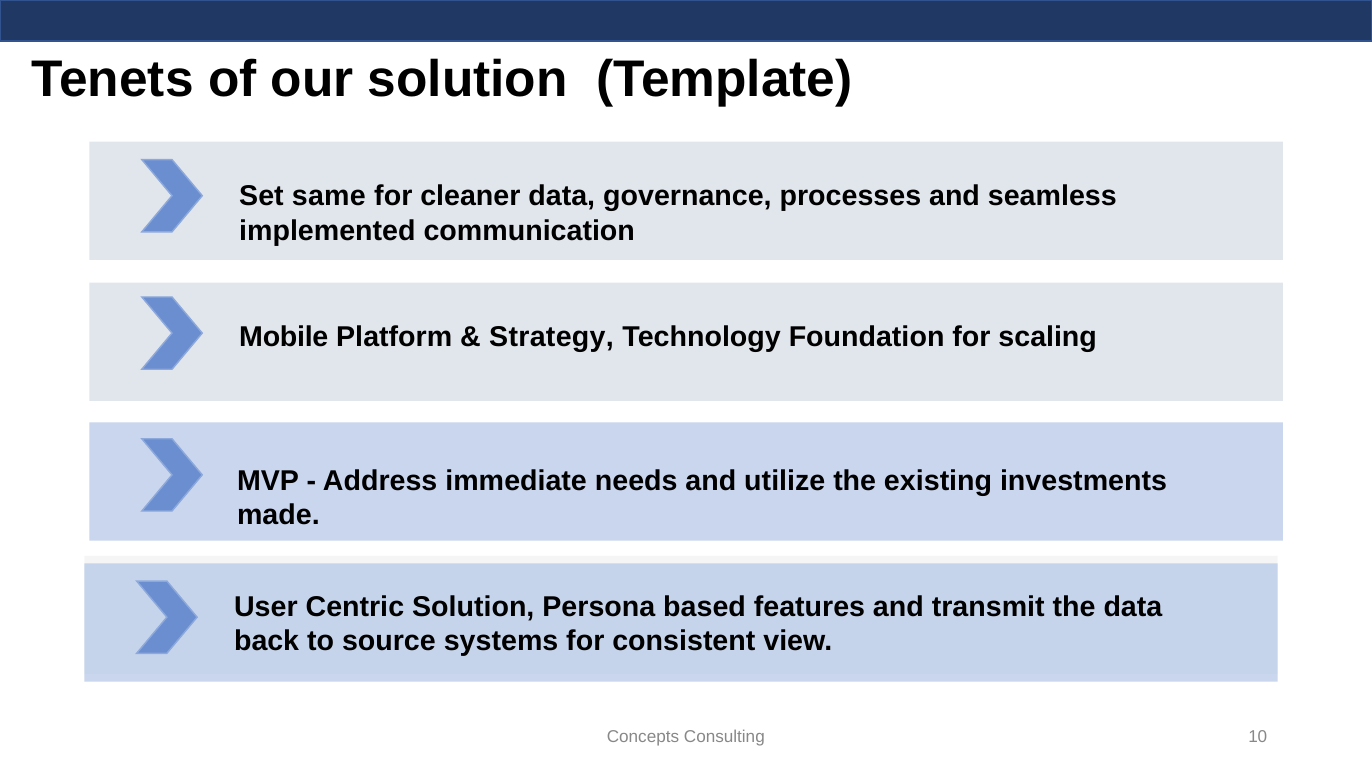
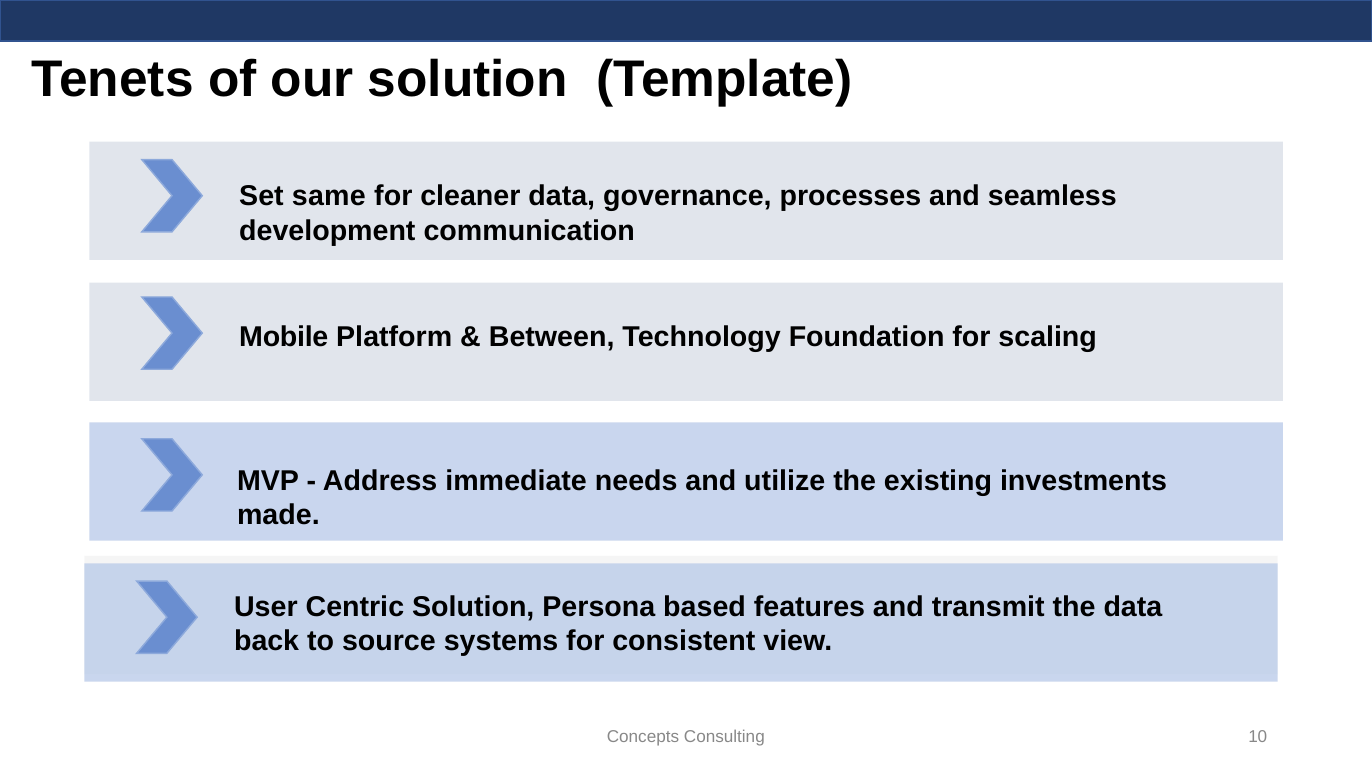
implemented: implemented -> development
Strategy: Strategy -> Between
